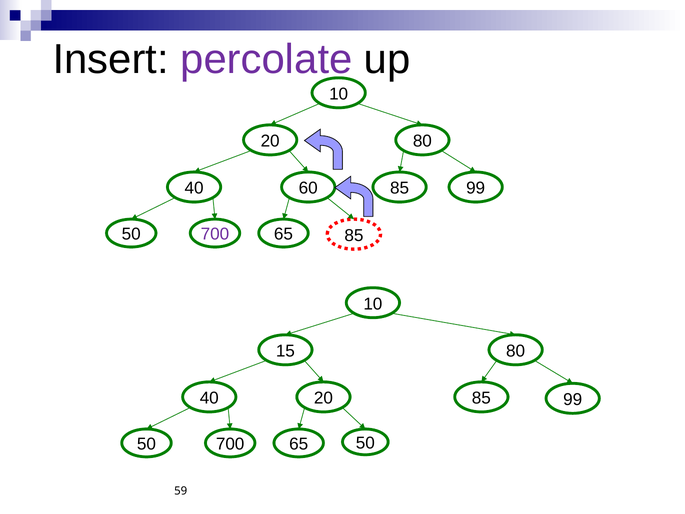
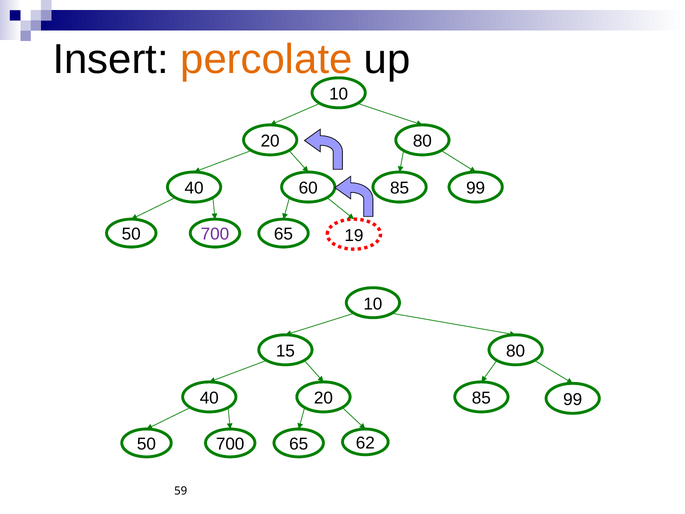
percolate colour: purple -> orange
65 85: 85 -> 19
65 50: 50 -> 62
